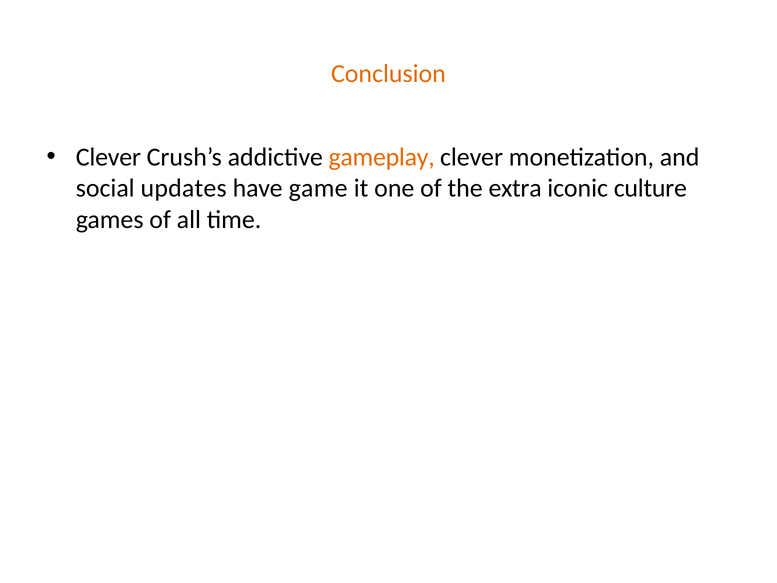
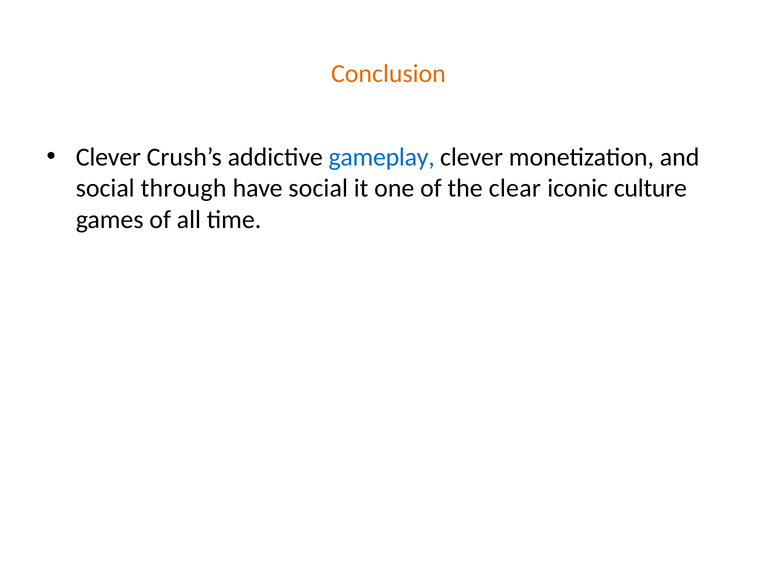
gameplay colour: orange -> blue
updates: updates -> through
have game: game -> social
extra: extra -> clear
